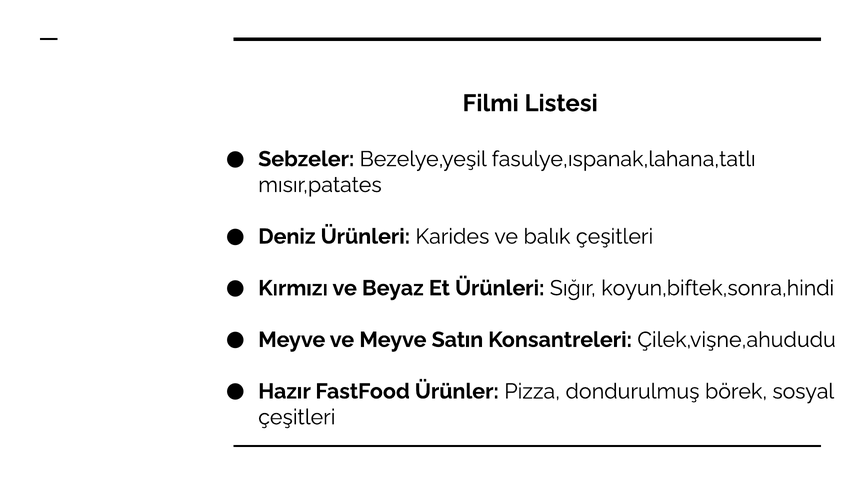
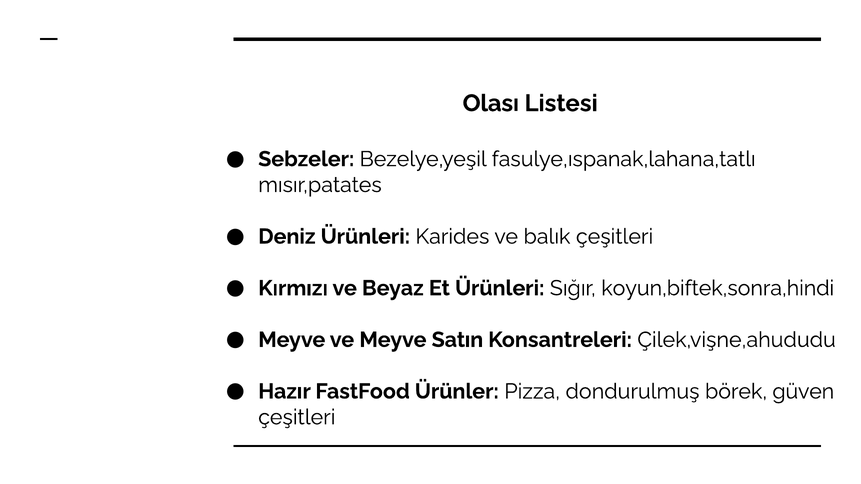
Filmi: Filmi -> Olası
sosyal: sosyal -> güven
